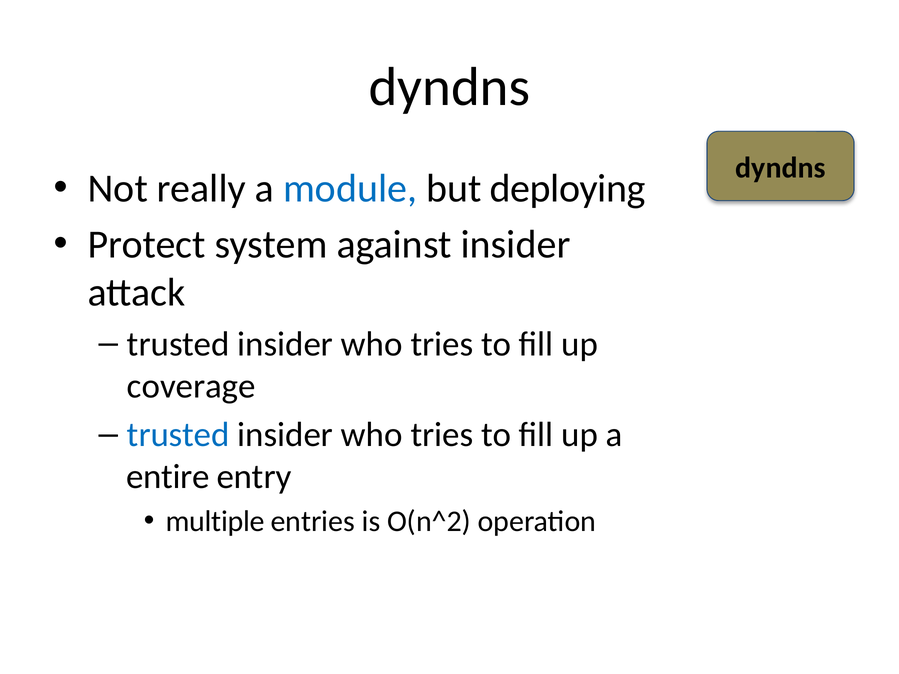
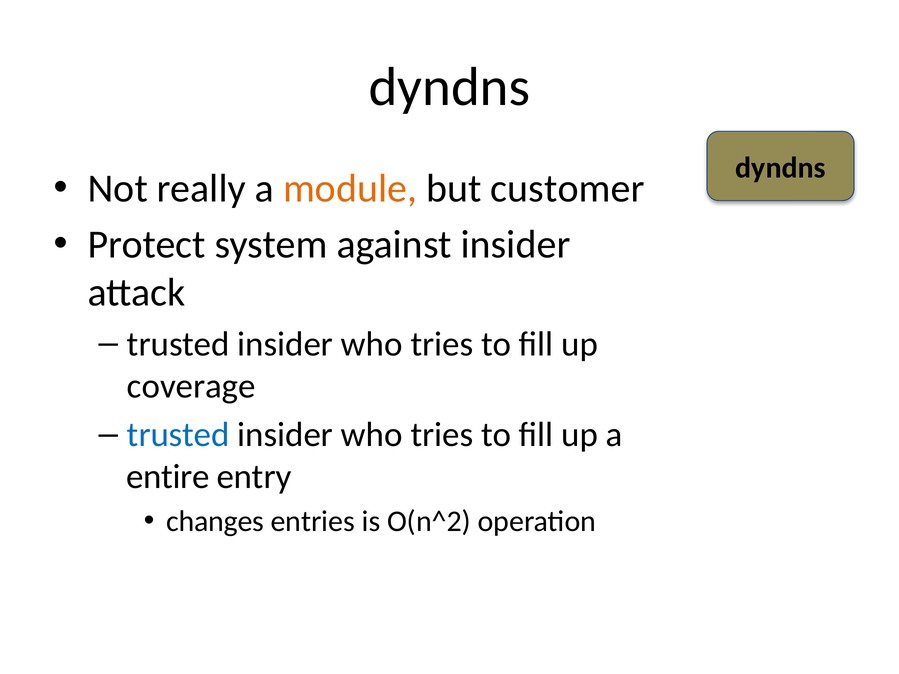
module colour: blue -> orange
deploying: deploying -> customer
multiple: multiple -> changes
